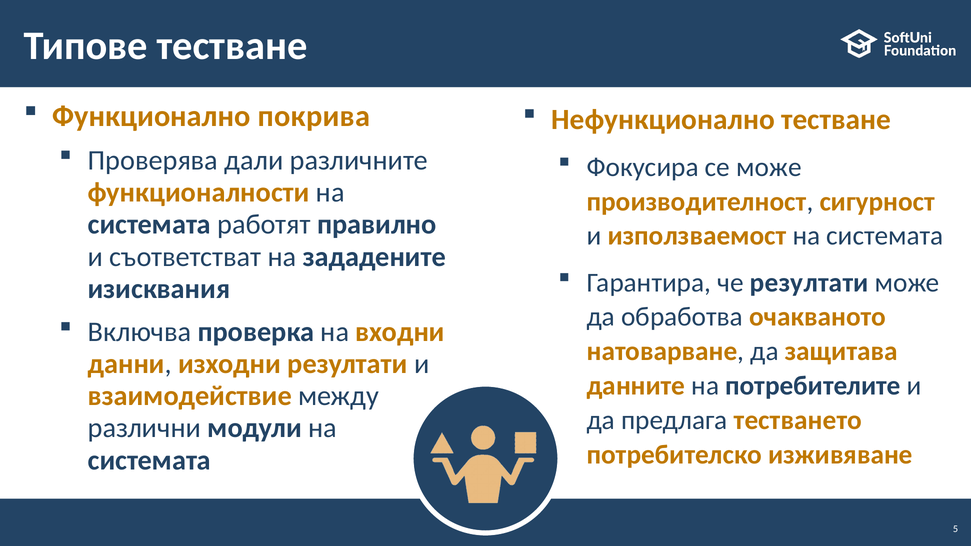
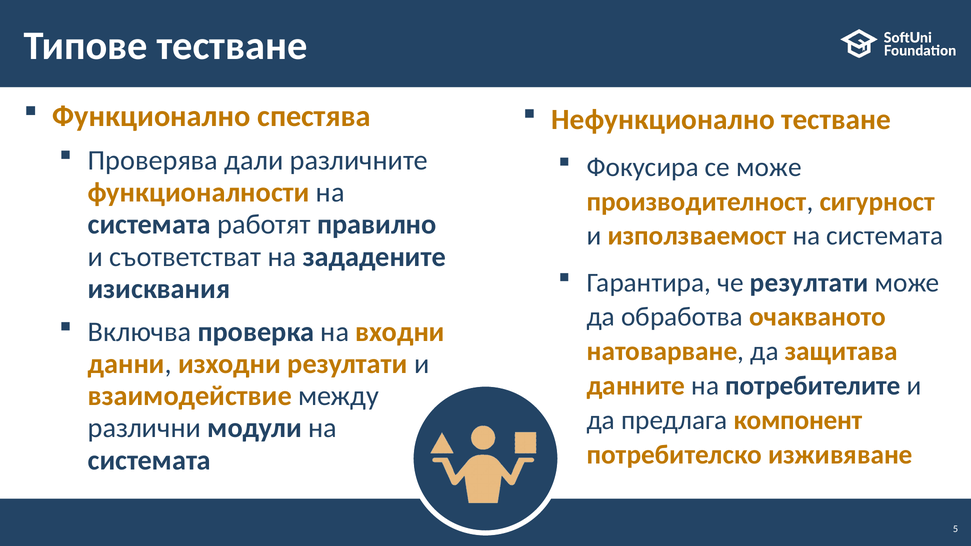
покрива: покрива -> спестява
тестването: тестването -> компонент
